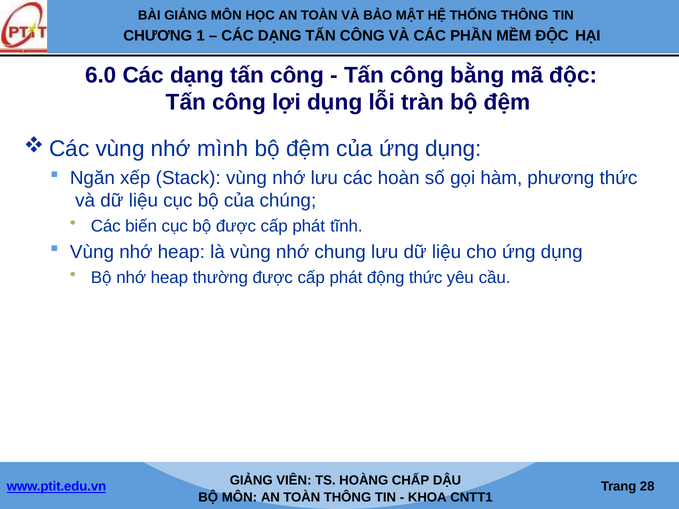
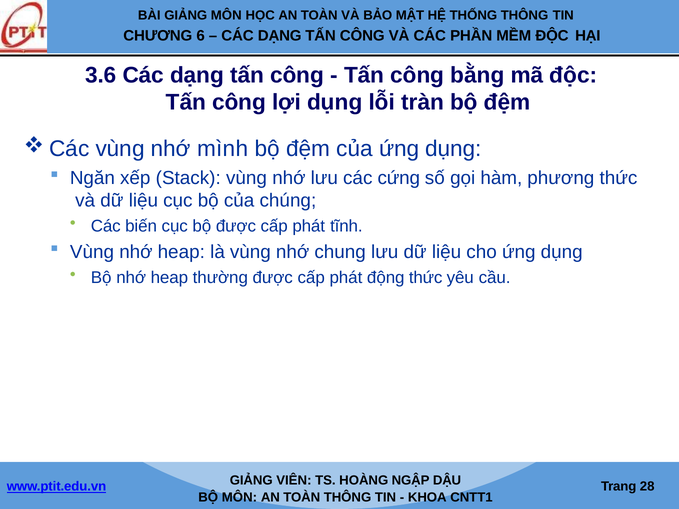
1: 1 -> 6
6.0: 6.0 -> 3.6
hoàn: hoàn -> cứng
CHẤP: CHẤP -> NGẬP
